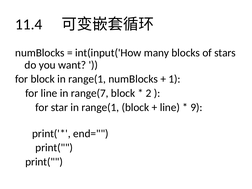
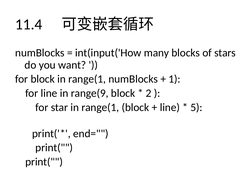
range(7: range(7 -> range(9
9: 9 -> 5
